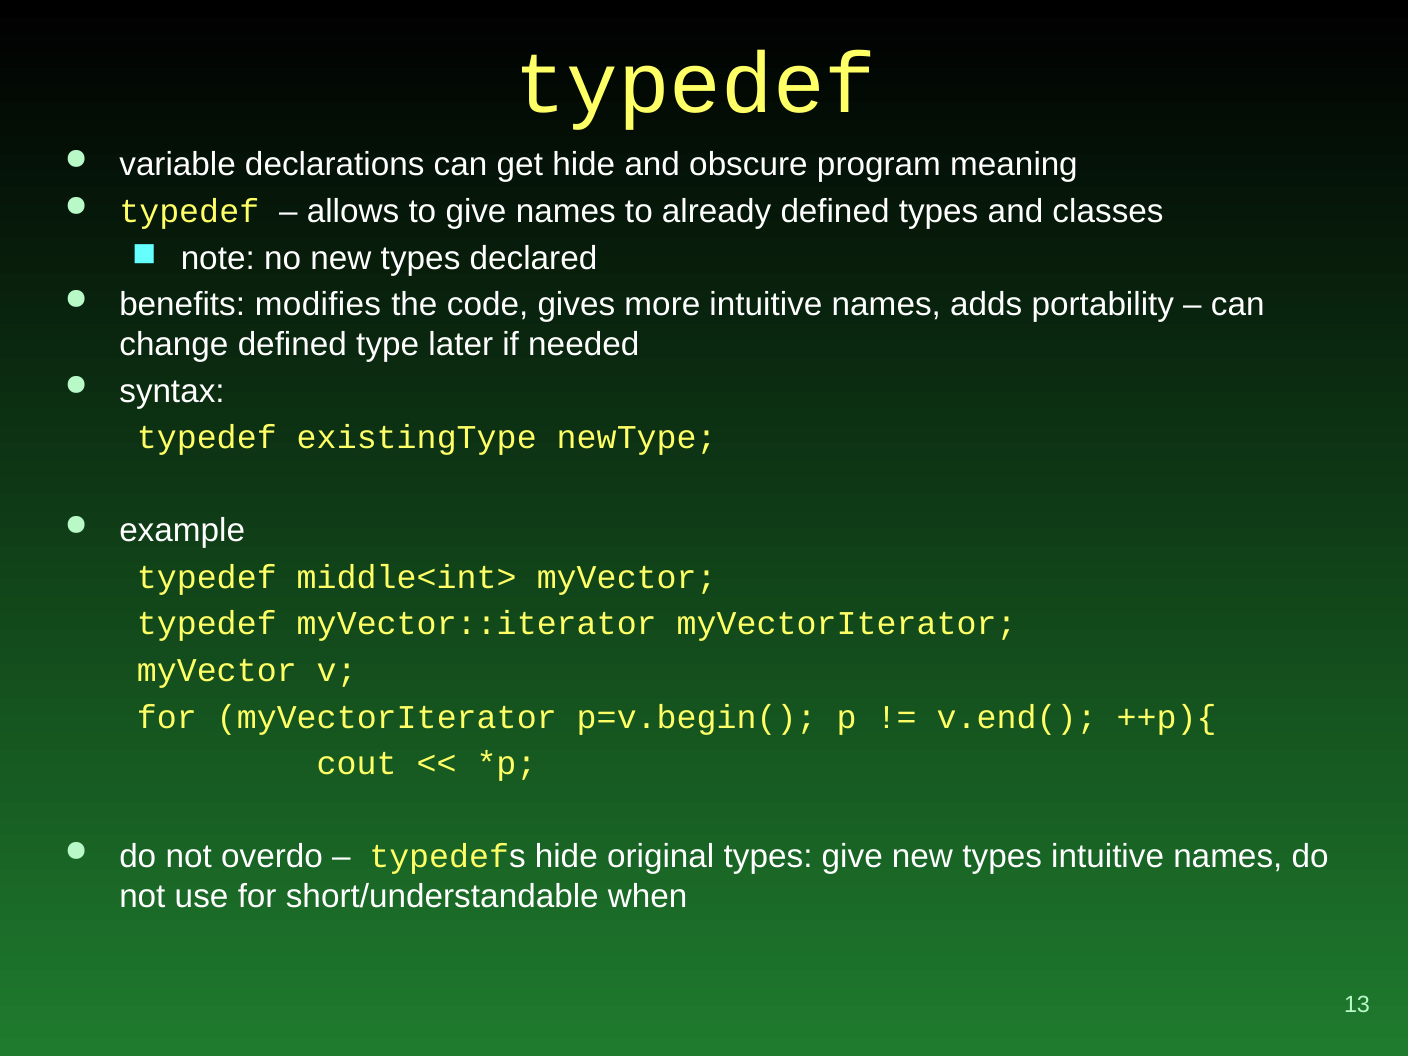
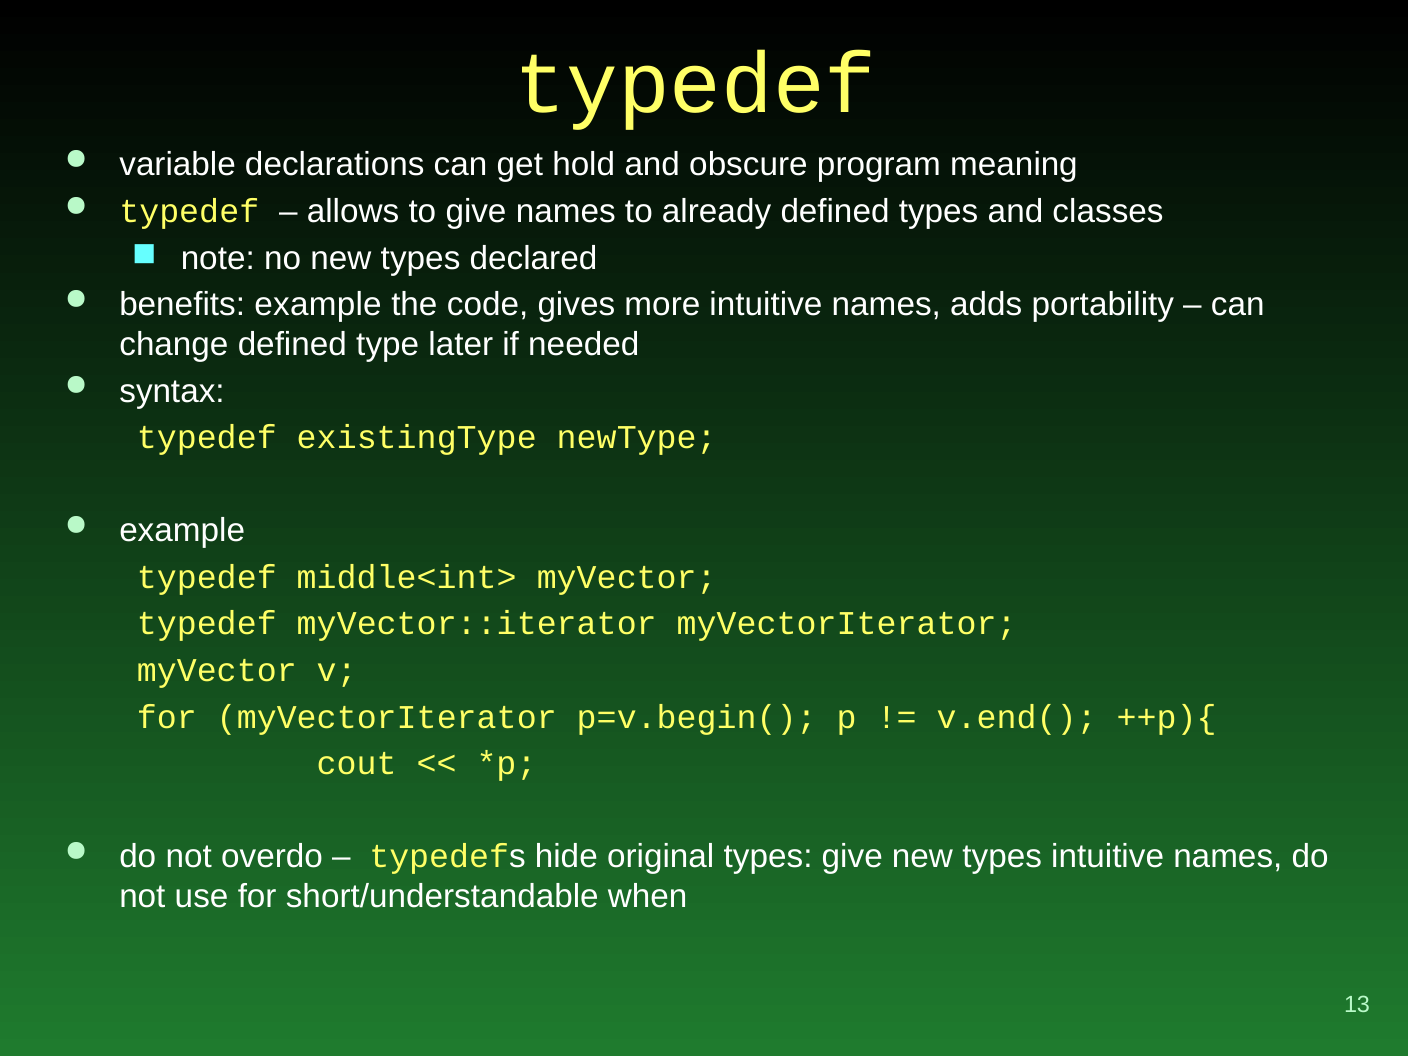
get hide: hide -> hold
benefits modifies: modifies -> example
